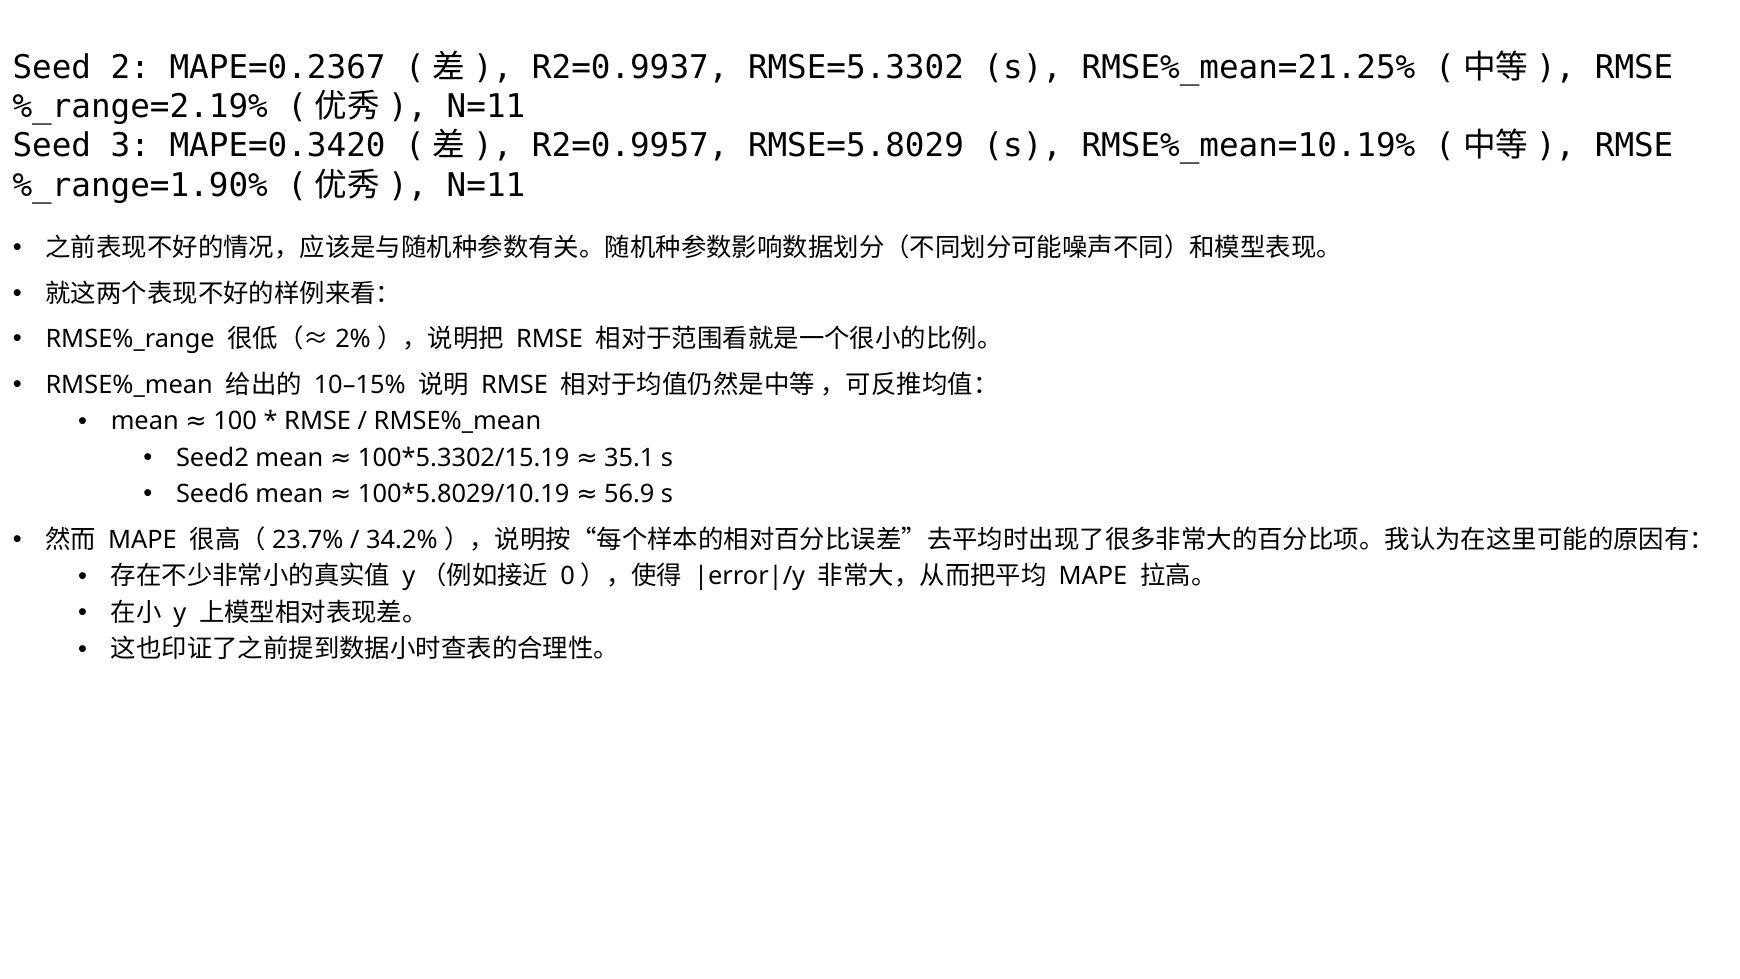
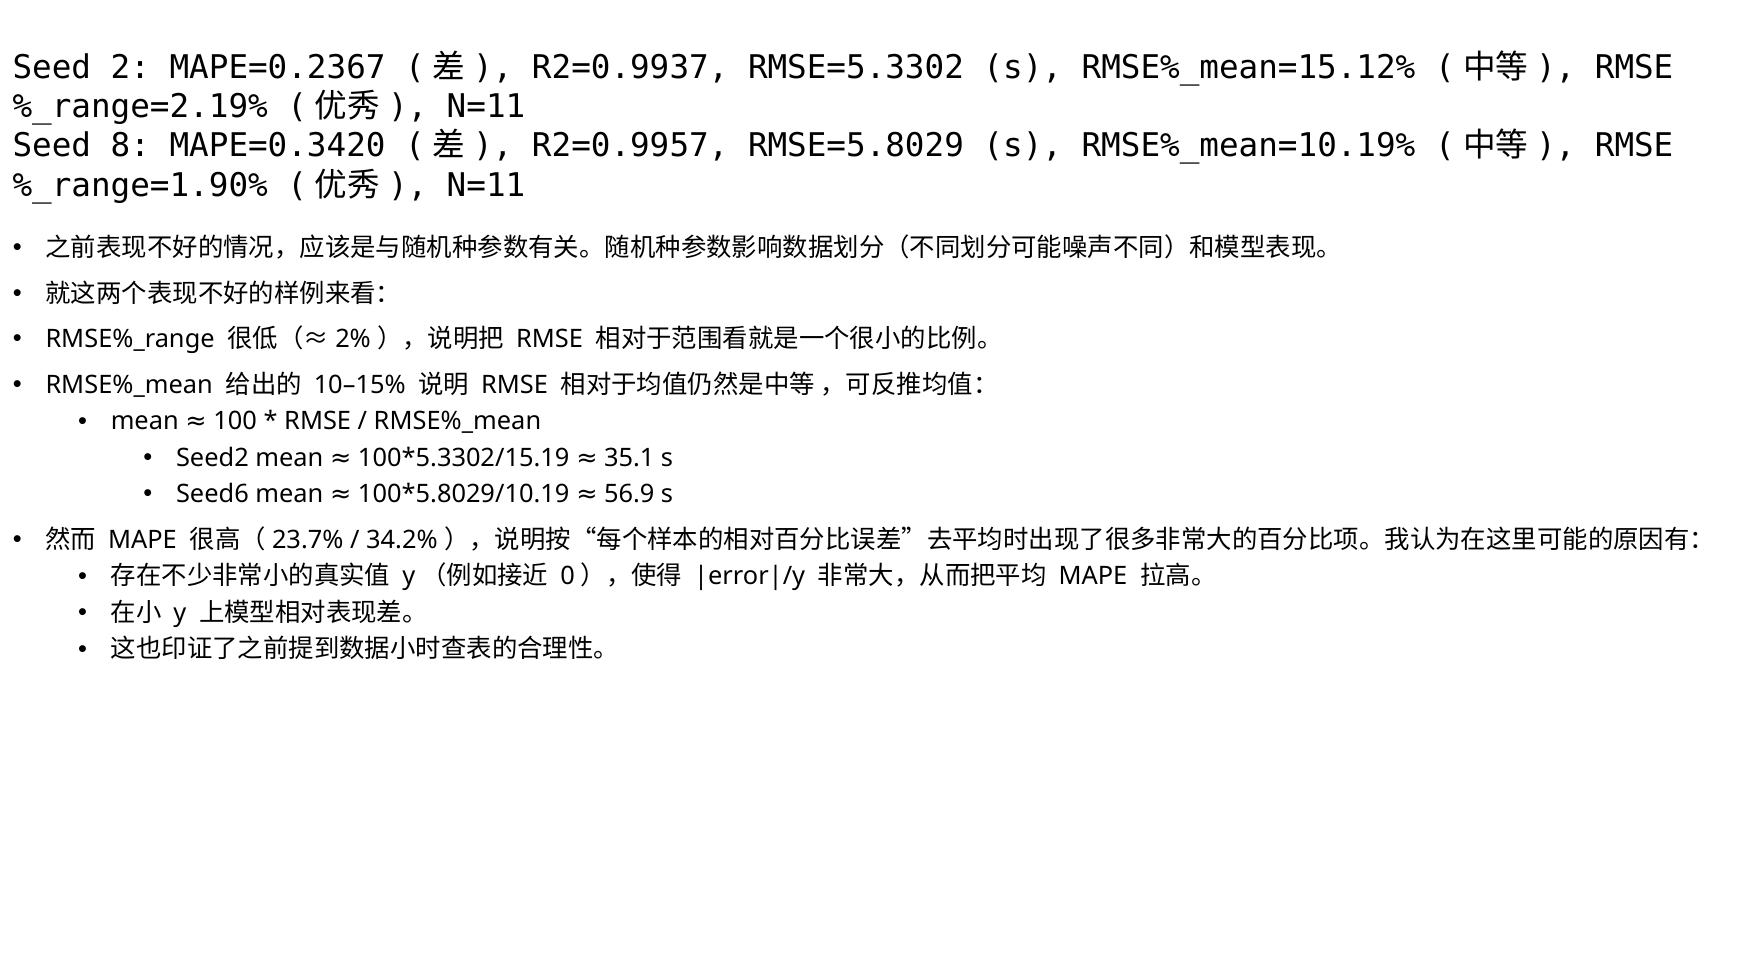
RMSE%_mean=21.25%: RMSE%_mean=21.25% -> RMSE%_mean=15.12%
3: 3 -> 8
